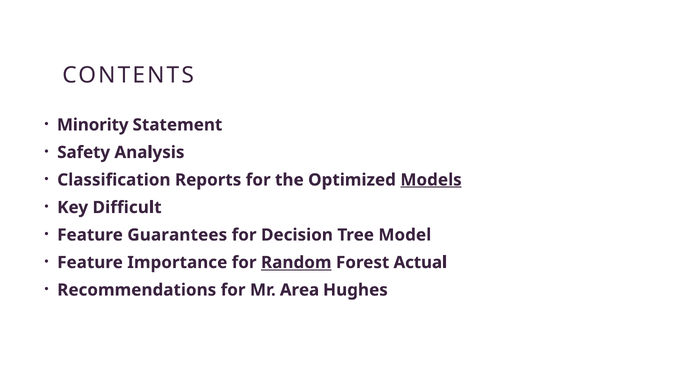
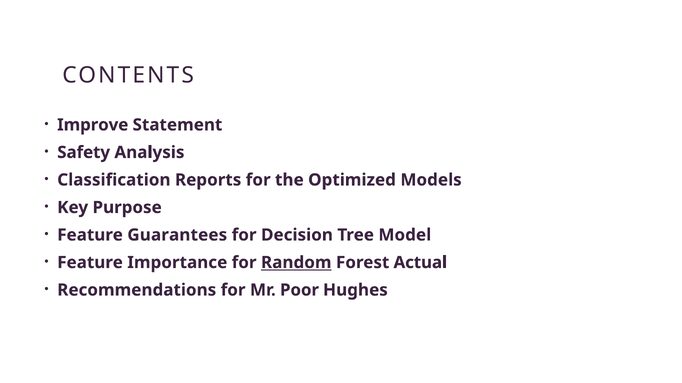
Minority: Minority -> Improve
Models underline: present -> none
Difficult: Difficult -> Purpose
Area: Area -> Poor
